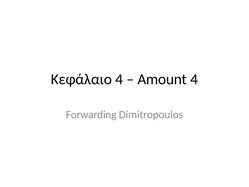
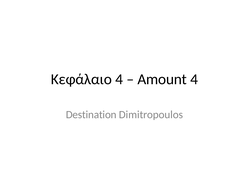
Forwarding: Forwarding -> Destination
